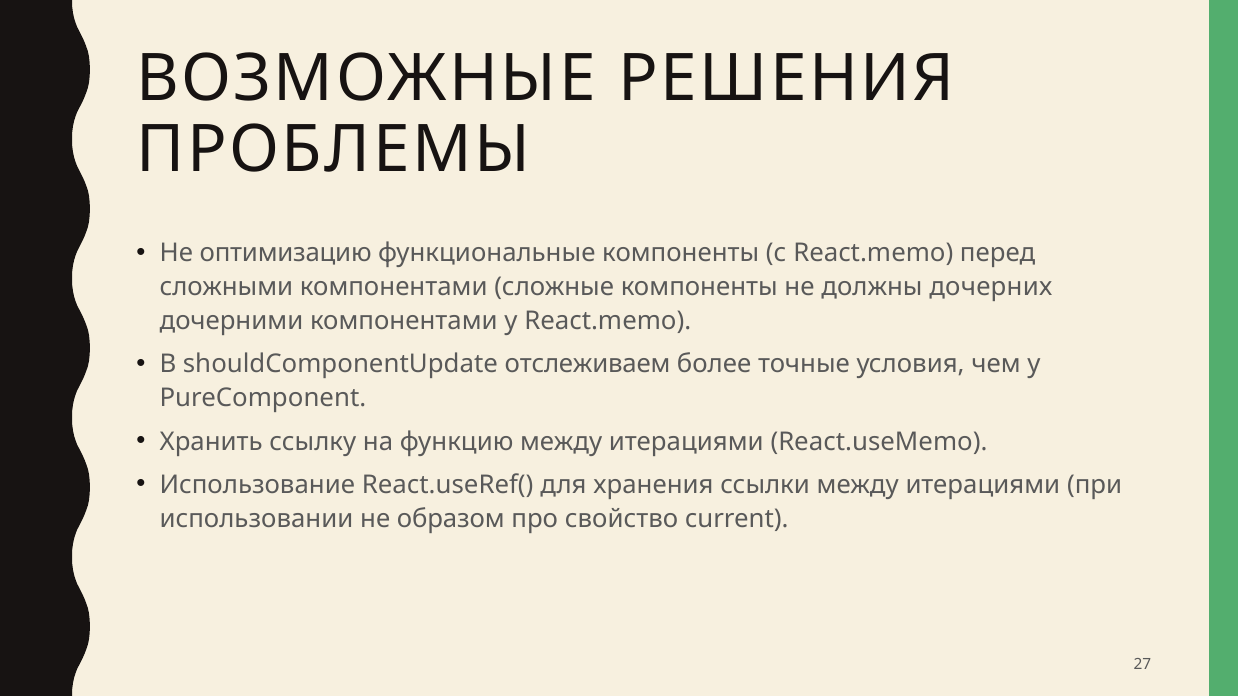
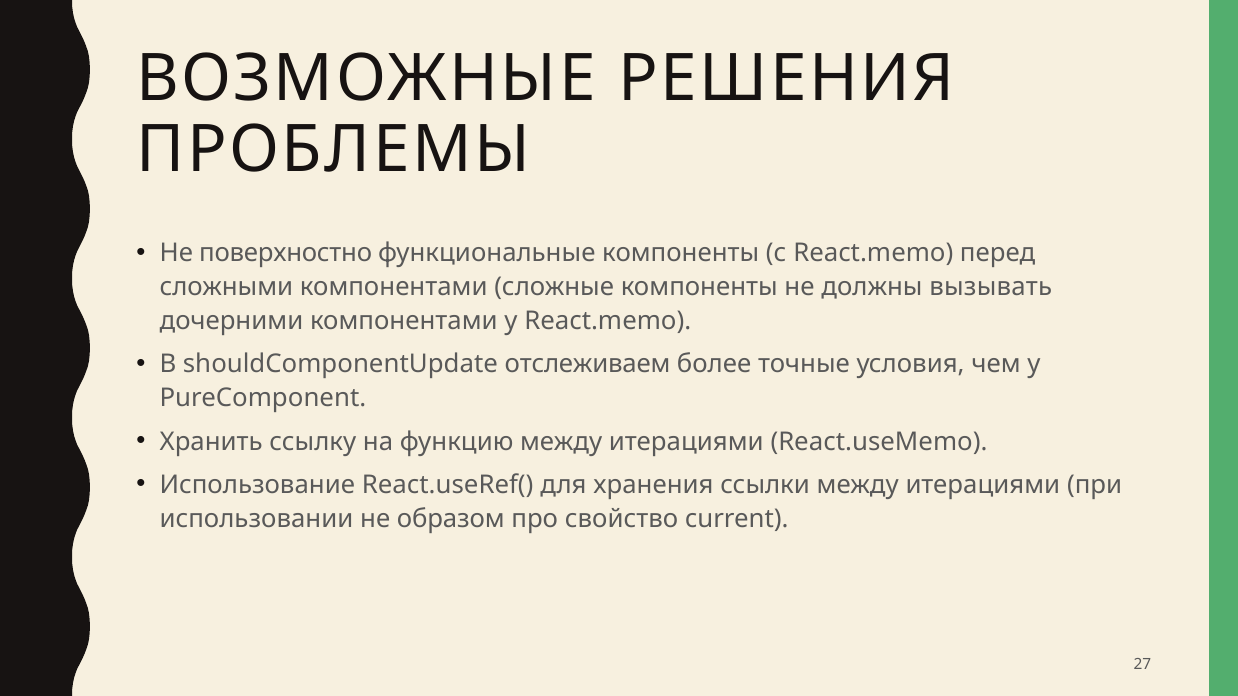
оптимизацию: оптимизацию -> поверхностно
дочерних: дочерних -> вызывать
